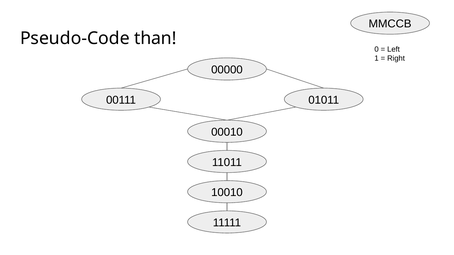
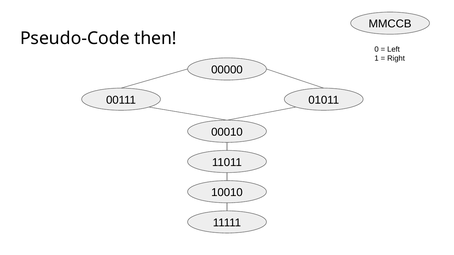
than: than -> then
